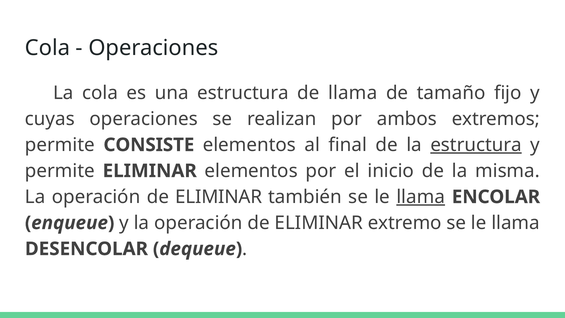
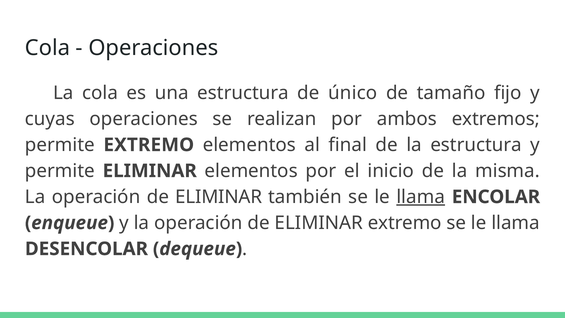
de llama: llama -> único
permite CONSISTE: CONSISTE -> EXTREMO
estructura at (476, 145) underline: present -> none
